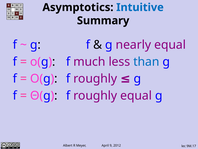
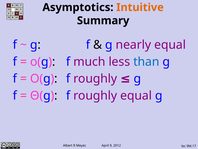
Intuitive colour: blue -> orange
